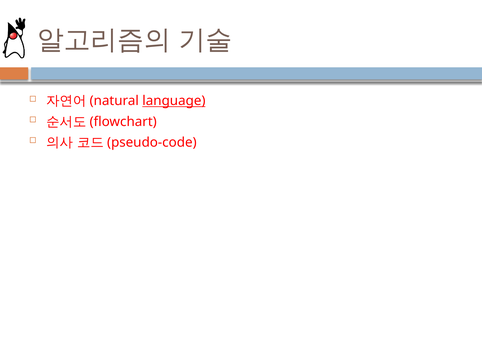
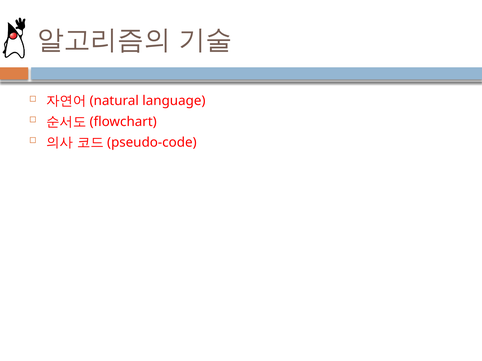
language underline: present -> none
